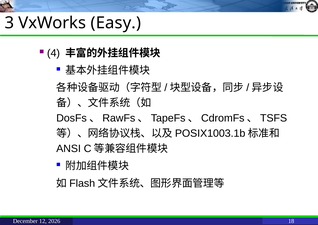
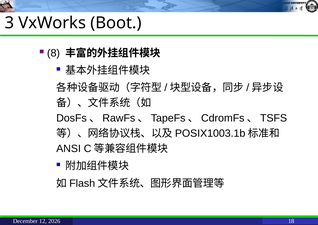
Easy: Easy -> Boot
4: 4 -> 8
